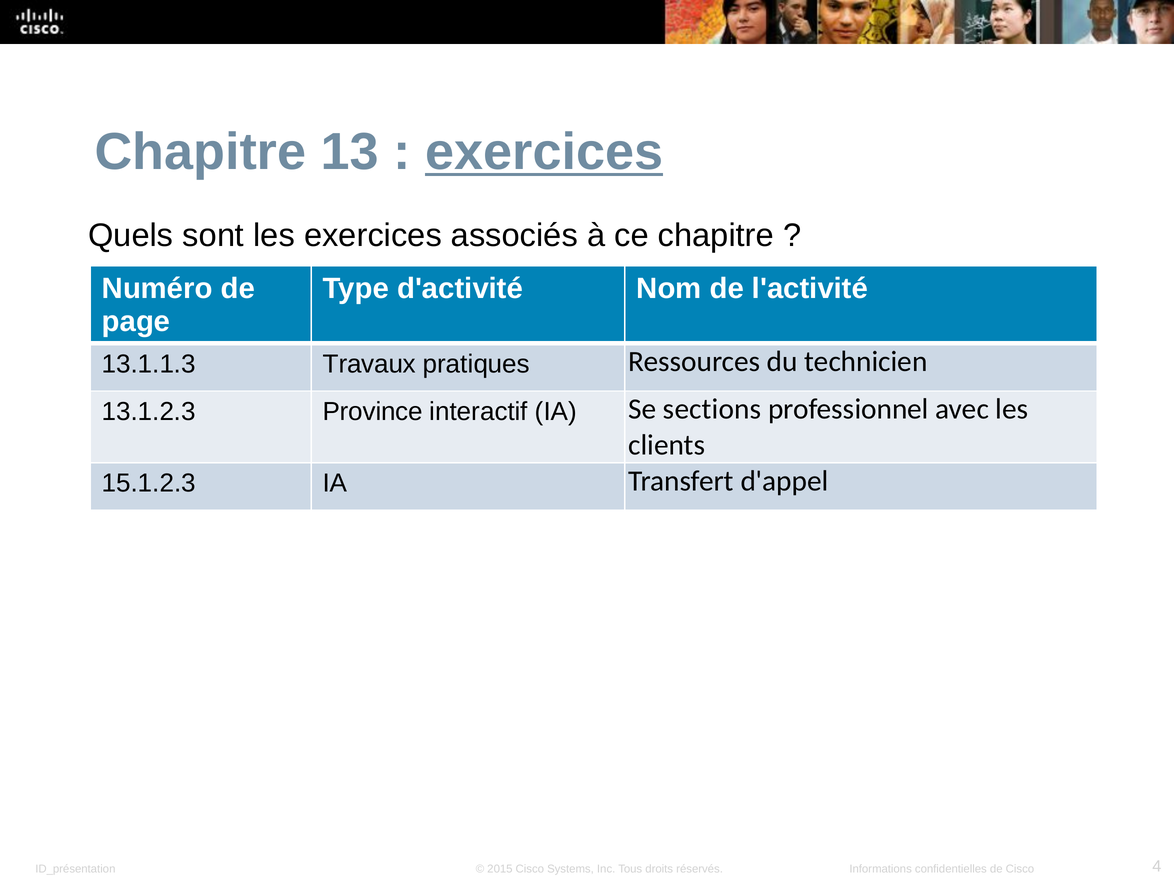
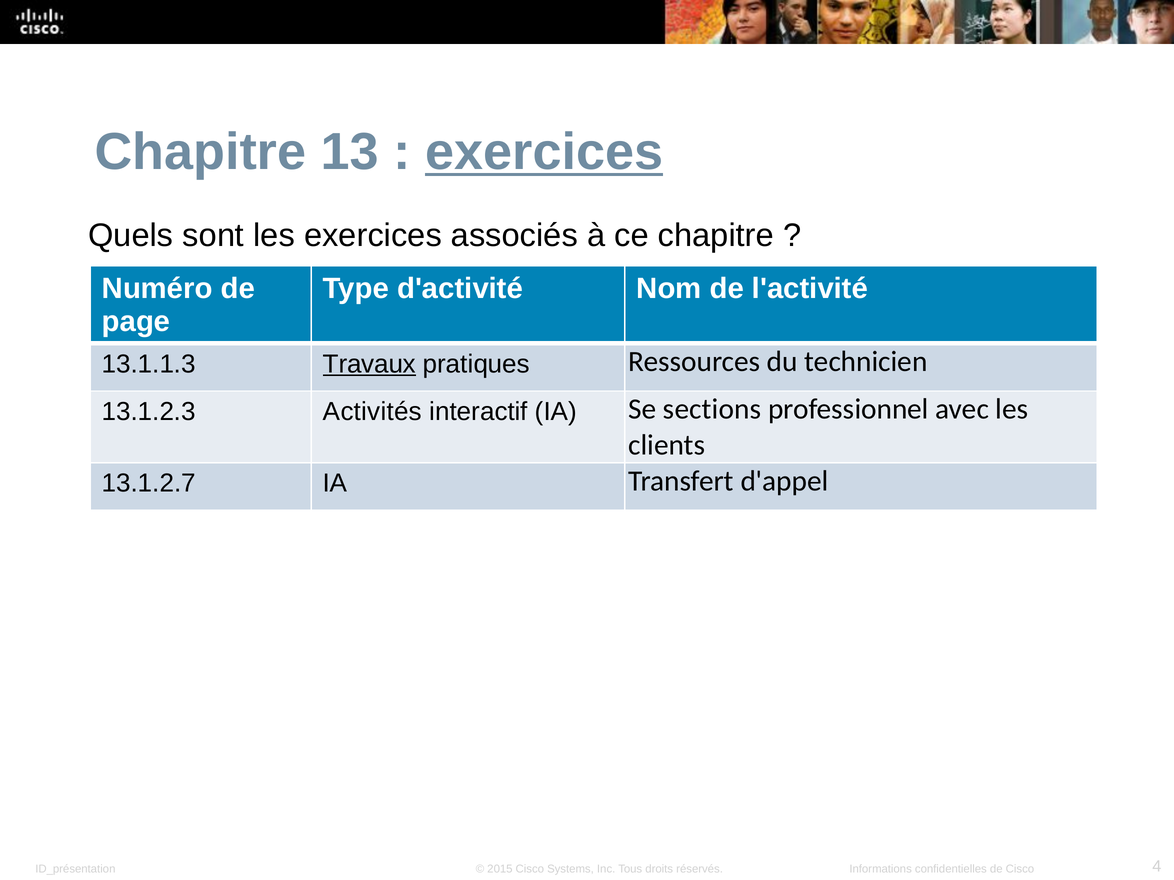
Travaux underline: none -> present
Province: Province -> Activités
15.1.2.3: 15.1.2.3 -> 13.1.2.7
